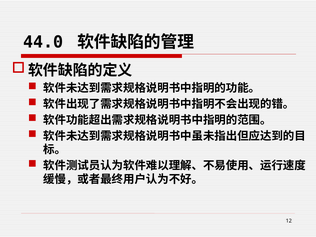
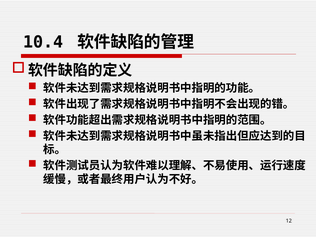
44.0: 44.0 -> 10.4
